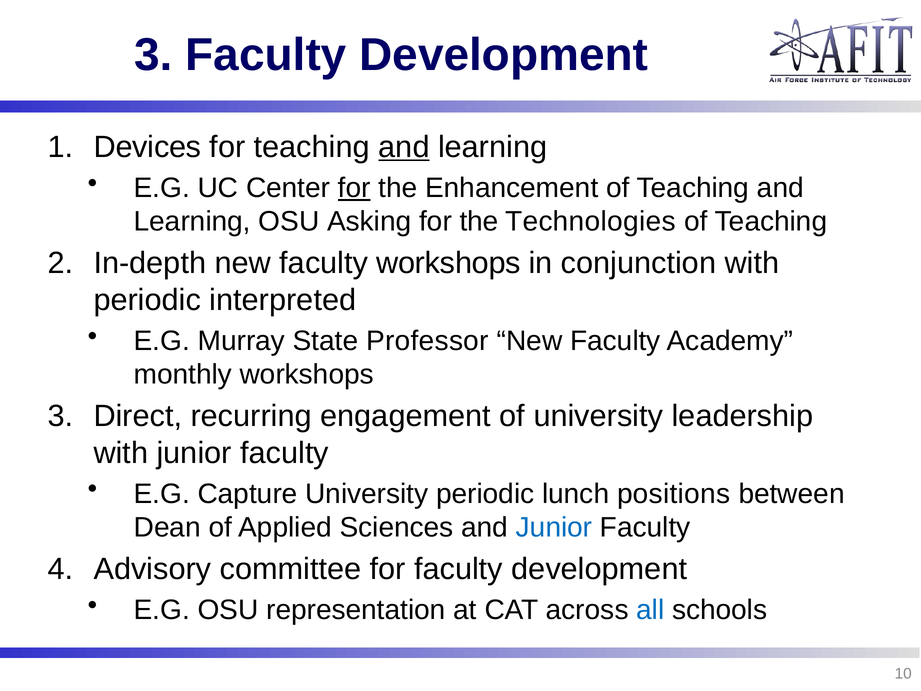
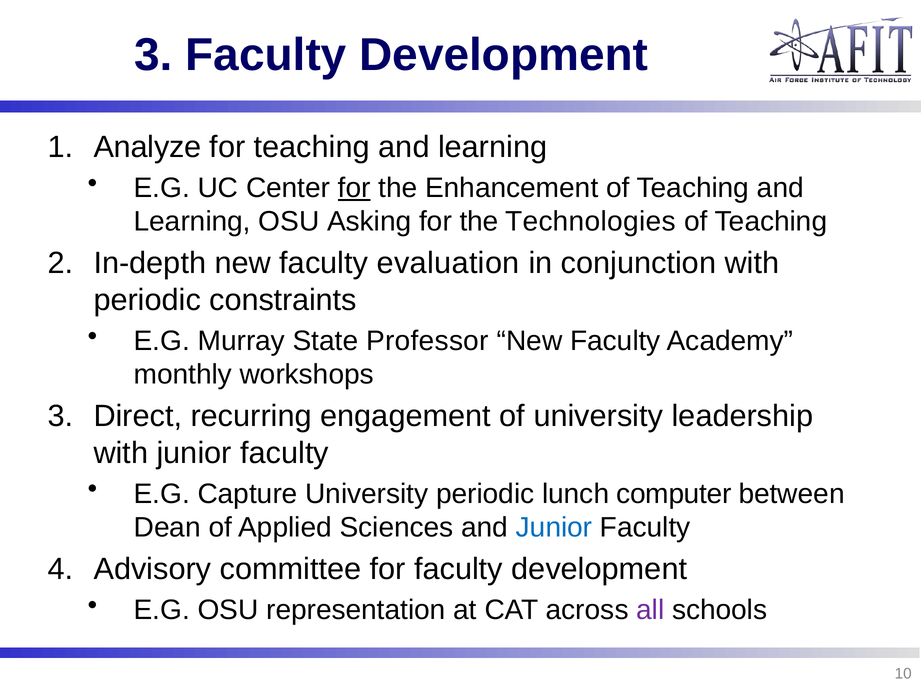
Devices: Devices -> Analyze
and at (404, 147) underline: present -> none
faculty workshops: workshops -> evaluation
interpreted: interpreted -> constraints
positions: positions -> computer
all colour: blue -> purple
